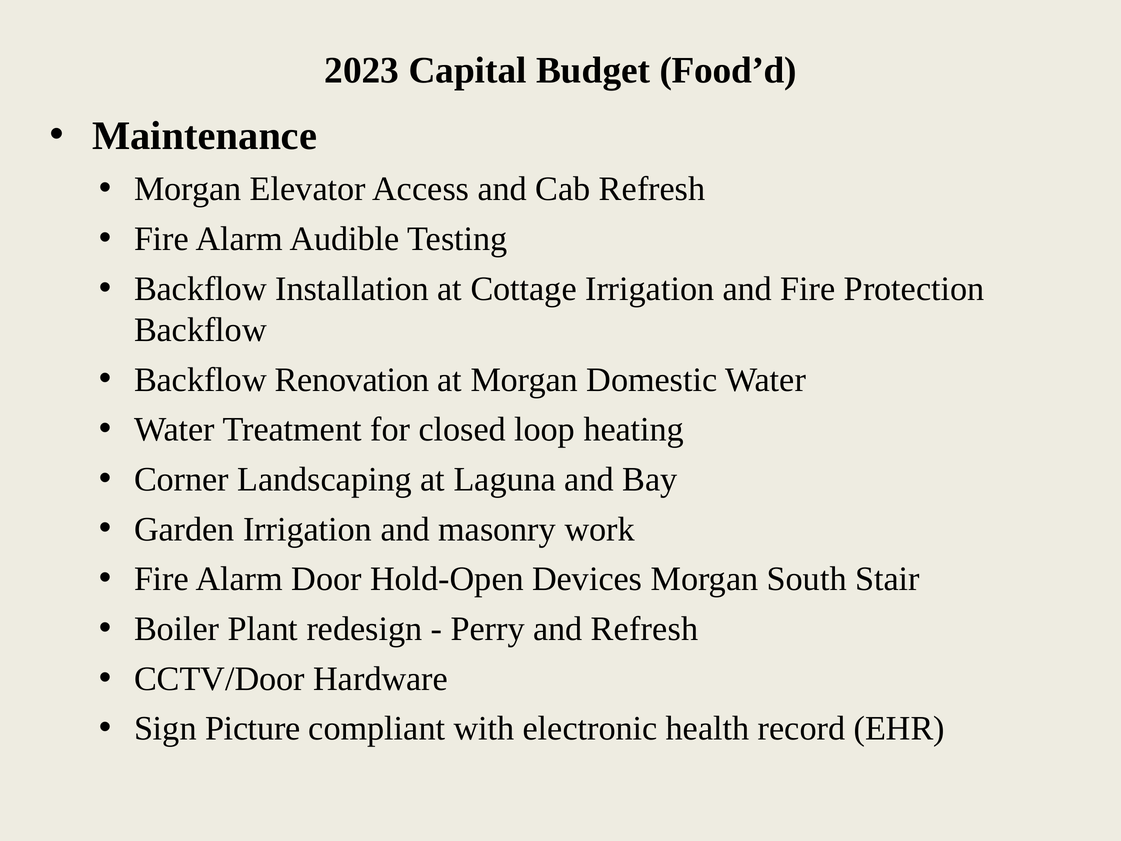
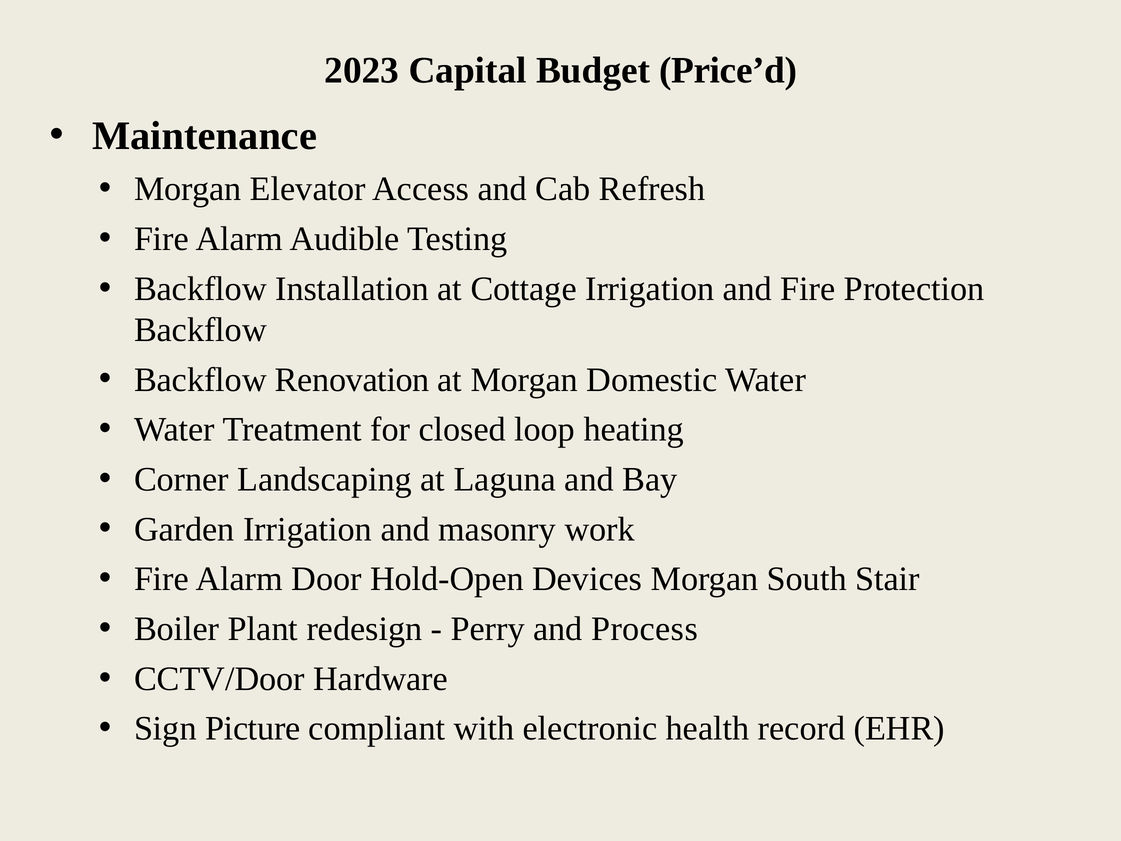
Food’d: Food’d -> Price’d
and Refresh: Refresh -> Process
